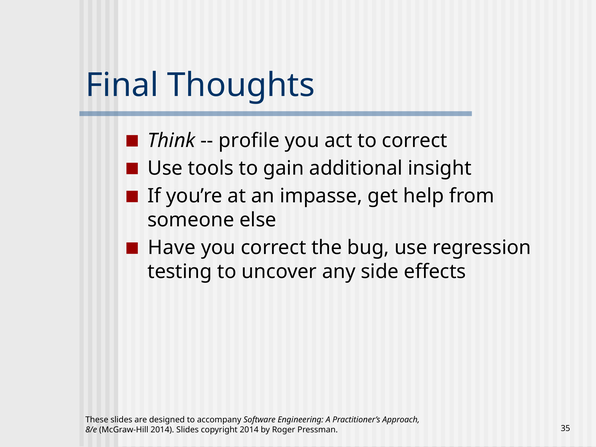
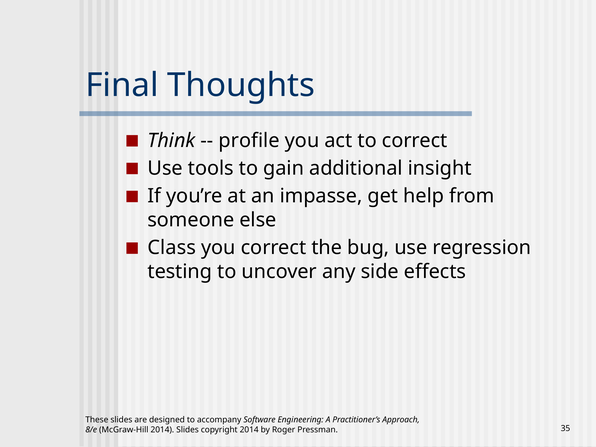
Have: Have -> Class
